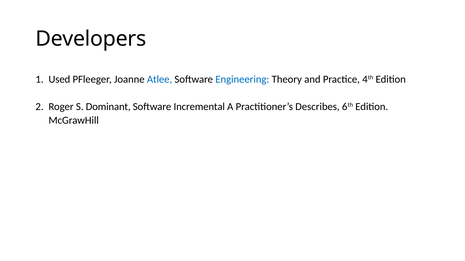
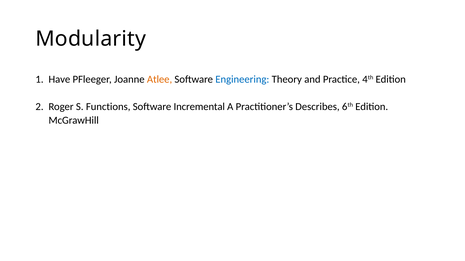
Developers: Developers -> Modularity
Used: Used -> Have
Atlee colour: blue -> orange
Dominant: Dominant -> Functions
